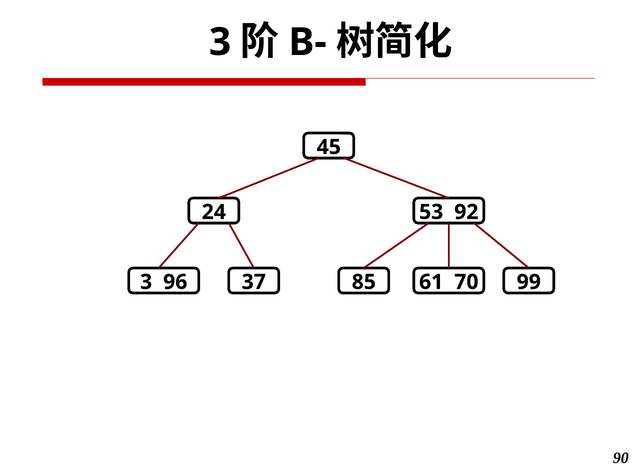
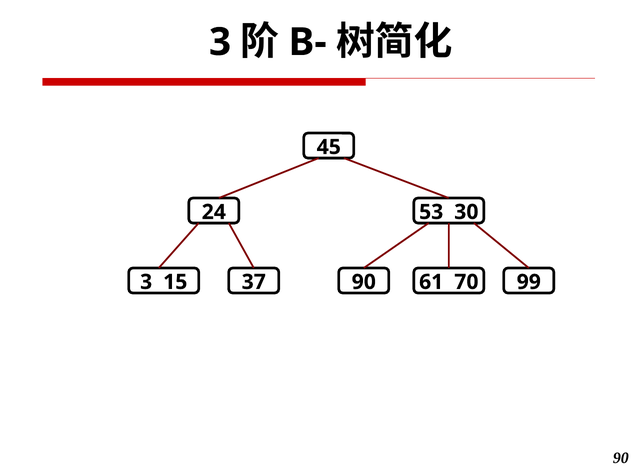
92: 92 -> 30
96: 96 -> 15
37 85: 85 -> 90
